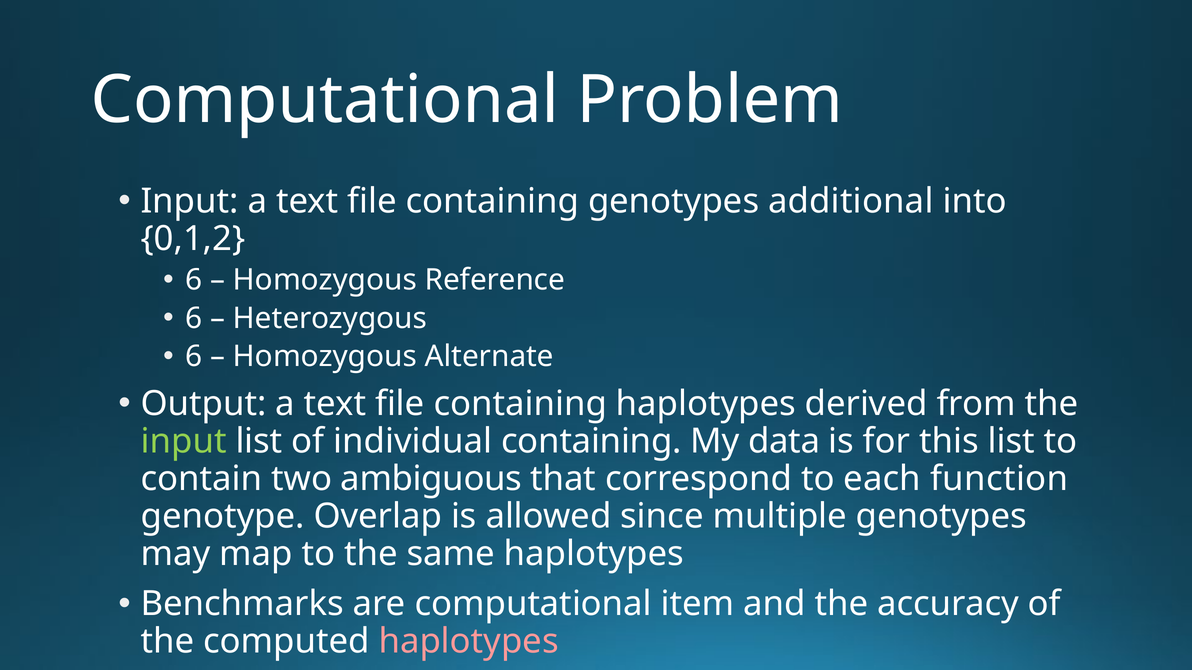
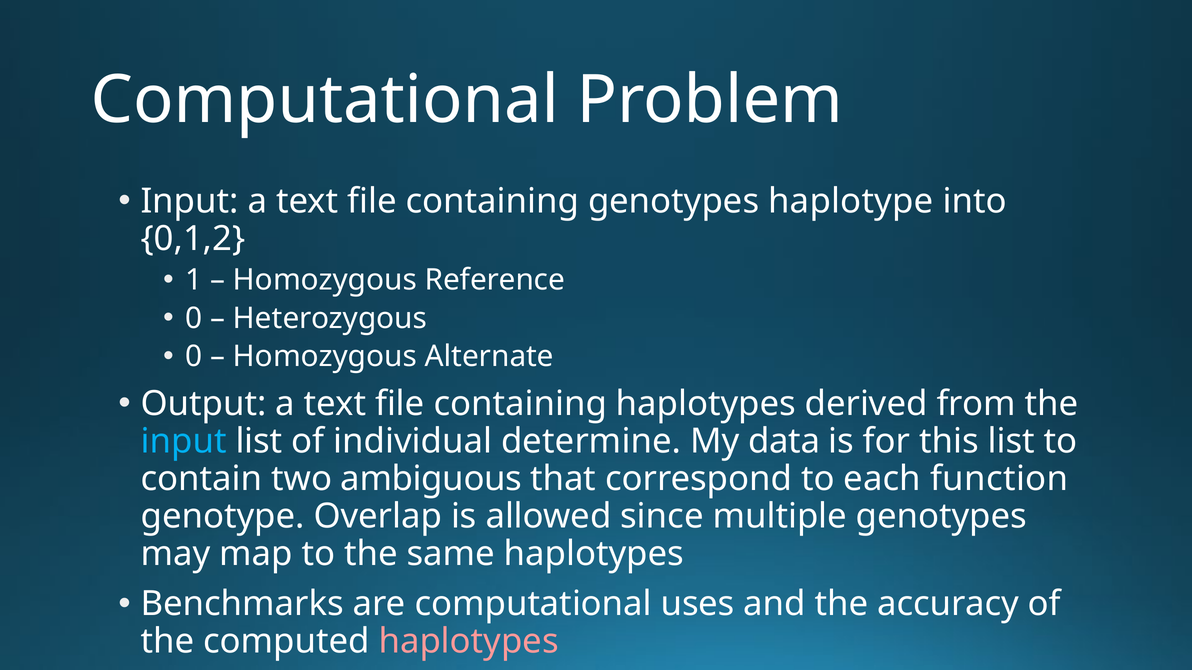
additional: additional -> haplotype
6 at (194, 280): 6 -> 1
6 at (194, 319): 6 -> 0
6 at (194, 357): 6 -> 0
input at (184, 442) colour: light green -> light blue
individual containing: containing -> determine
item: item -> uses
